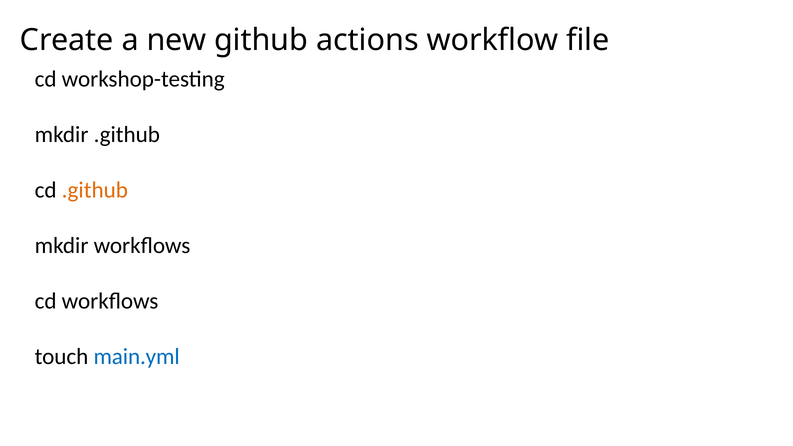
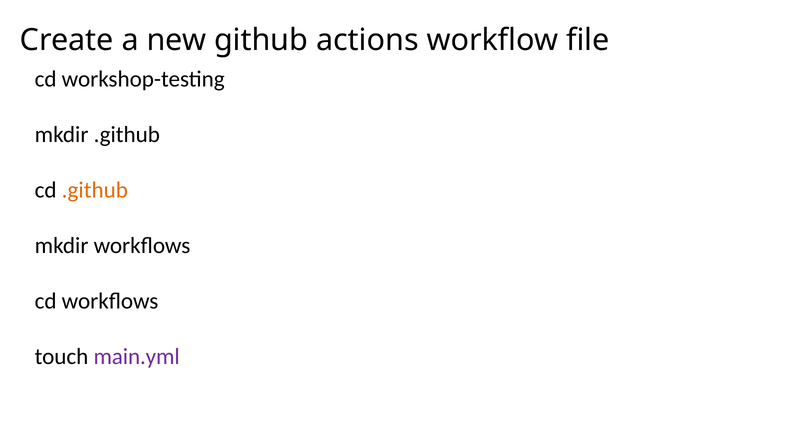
main.yml colour: blue -> purple
